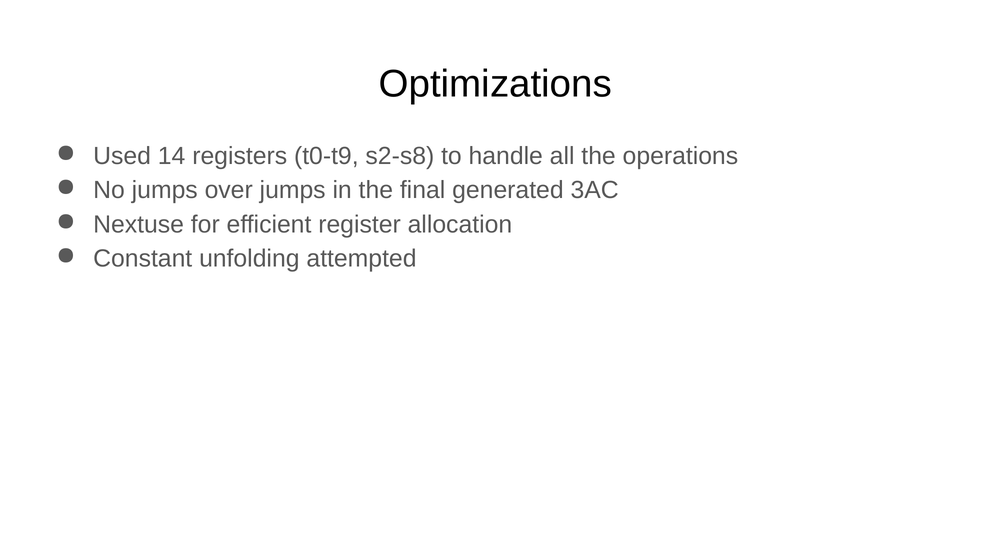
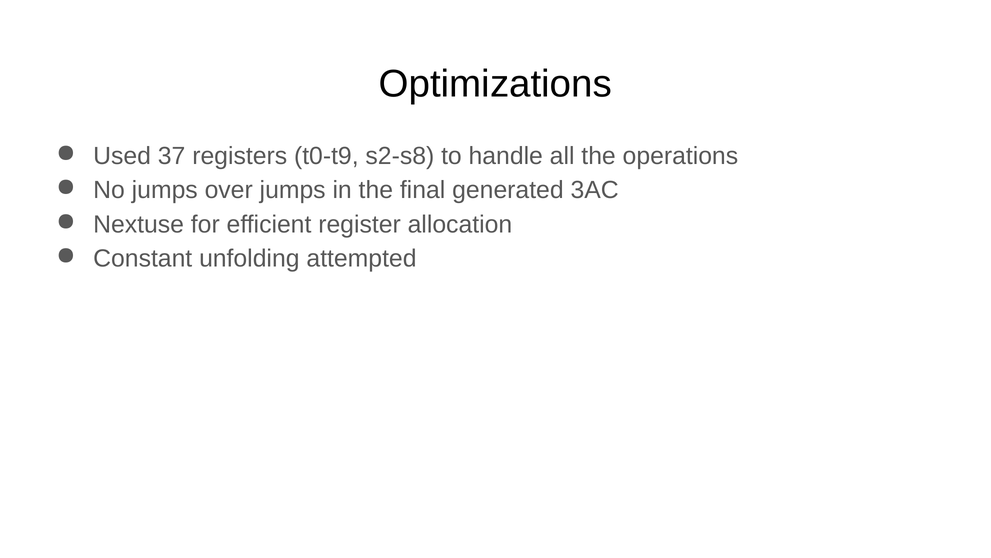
14: 14 -> 37
